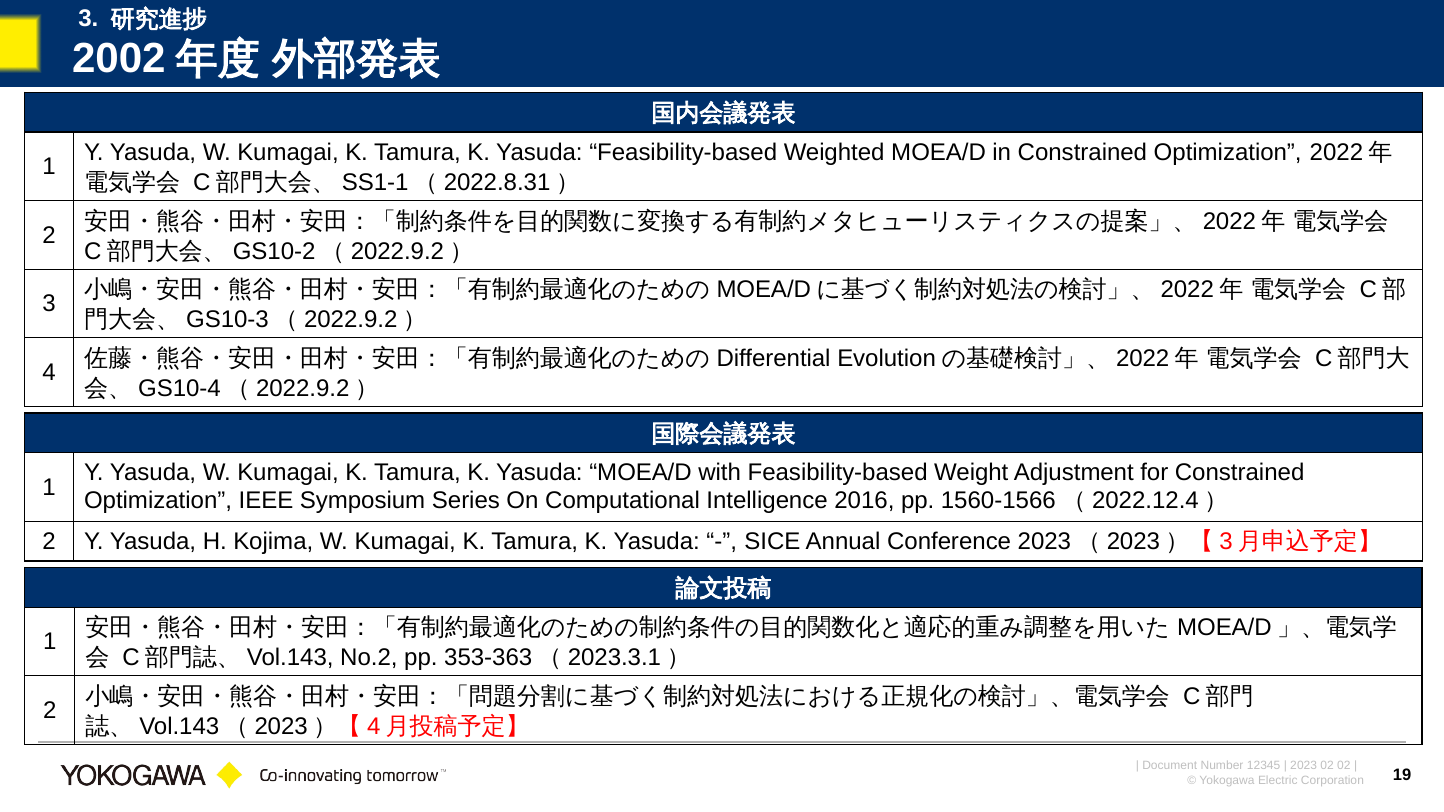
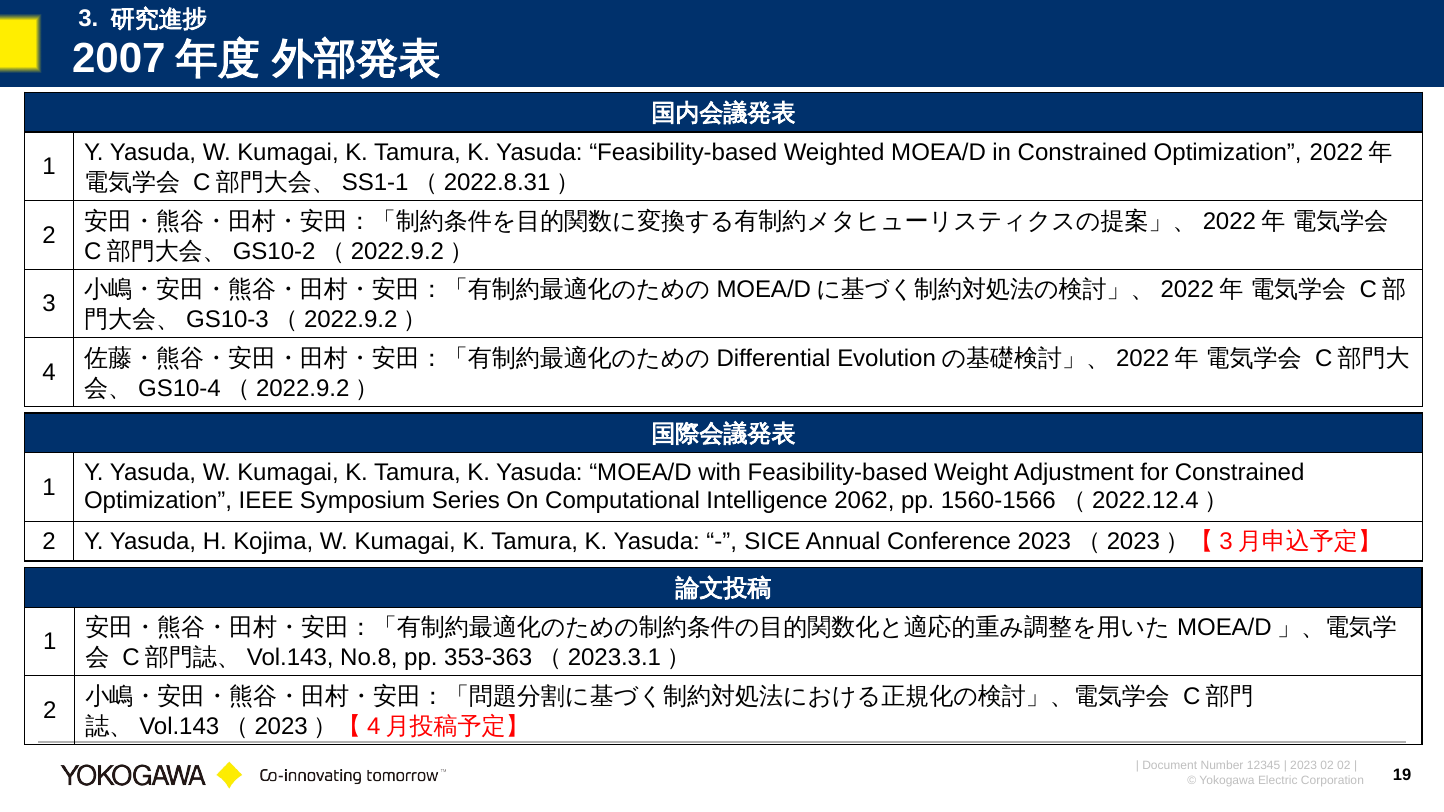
2002: 2002 -> 2007
2016: 2016 -> 2062
No.2: No.2 -> No.8
